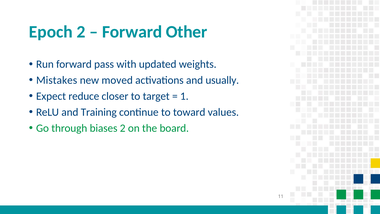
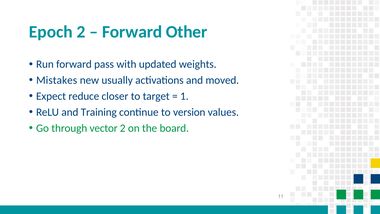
moved: moved -> usually
usually: usually -> moved
toward: toward -> version
biases: biases -> vector
